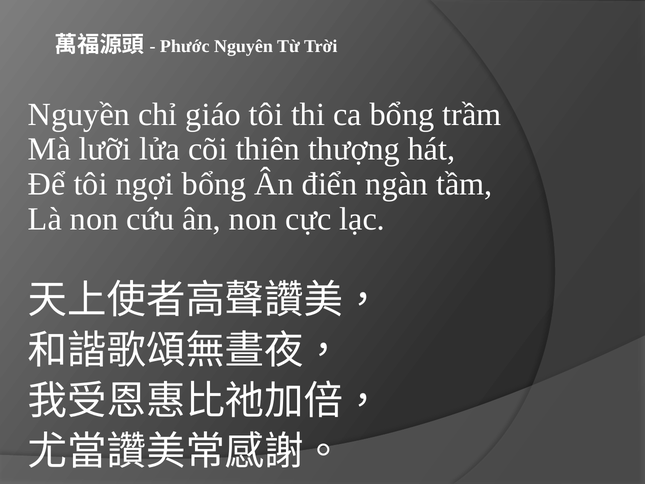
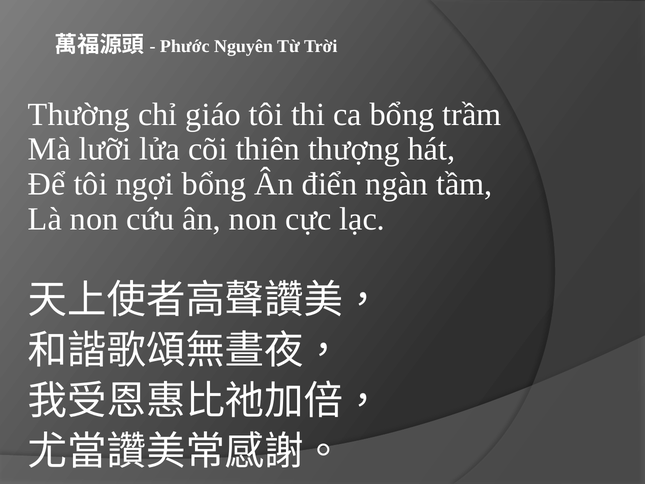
Nguyền: Nguyền -> Thường
